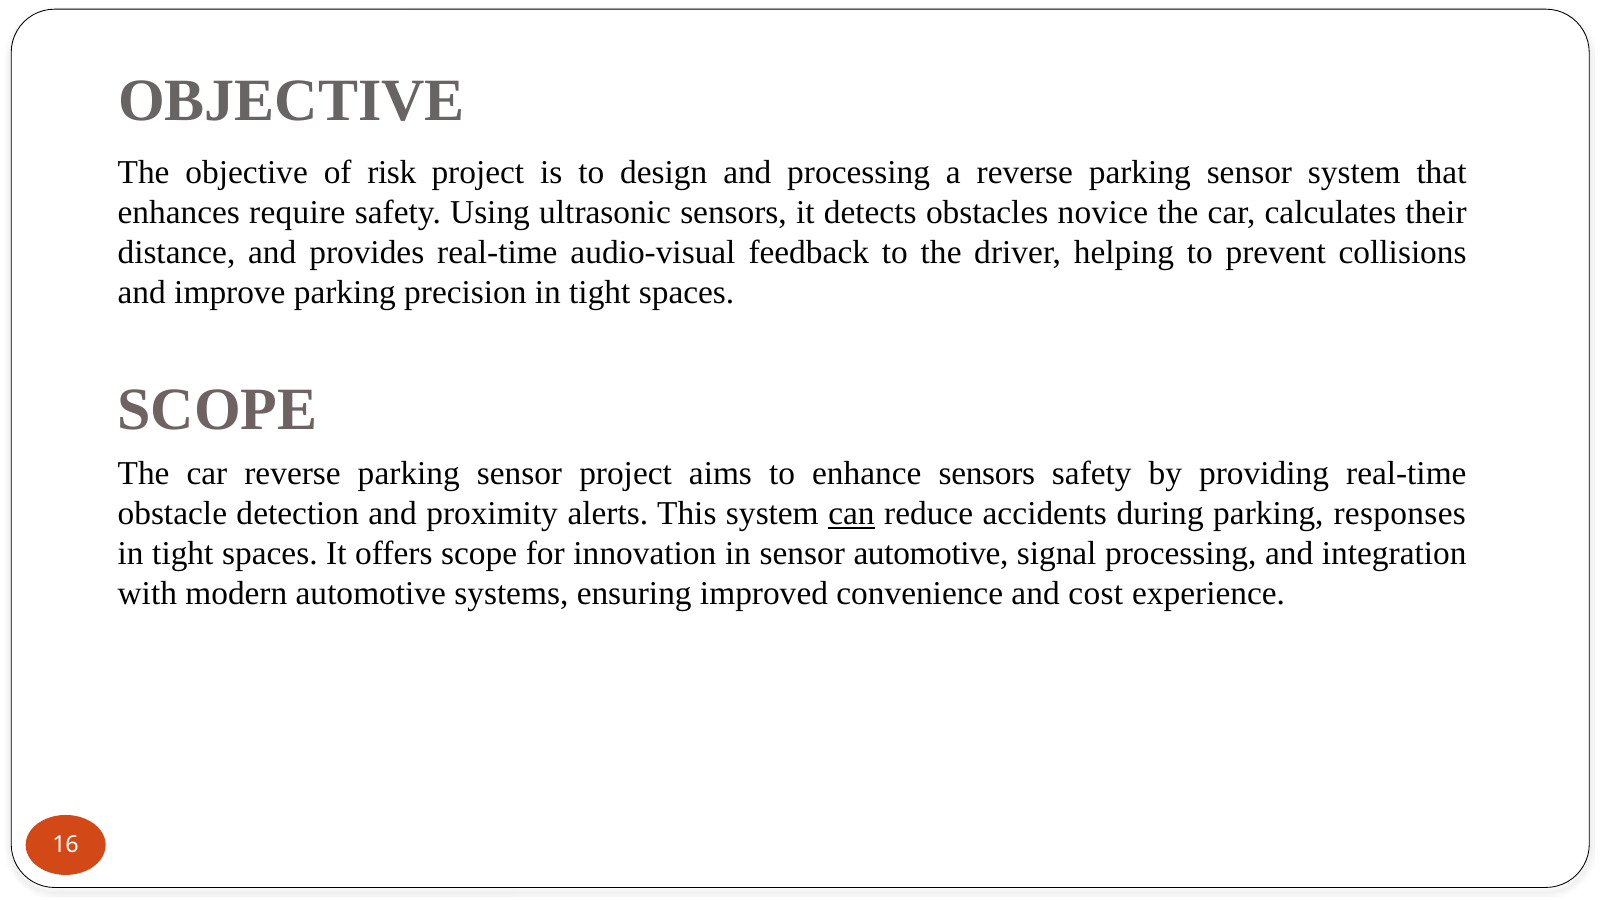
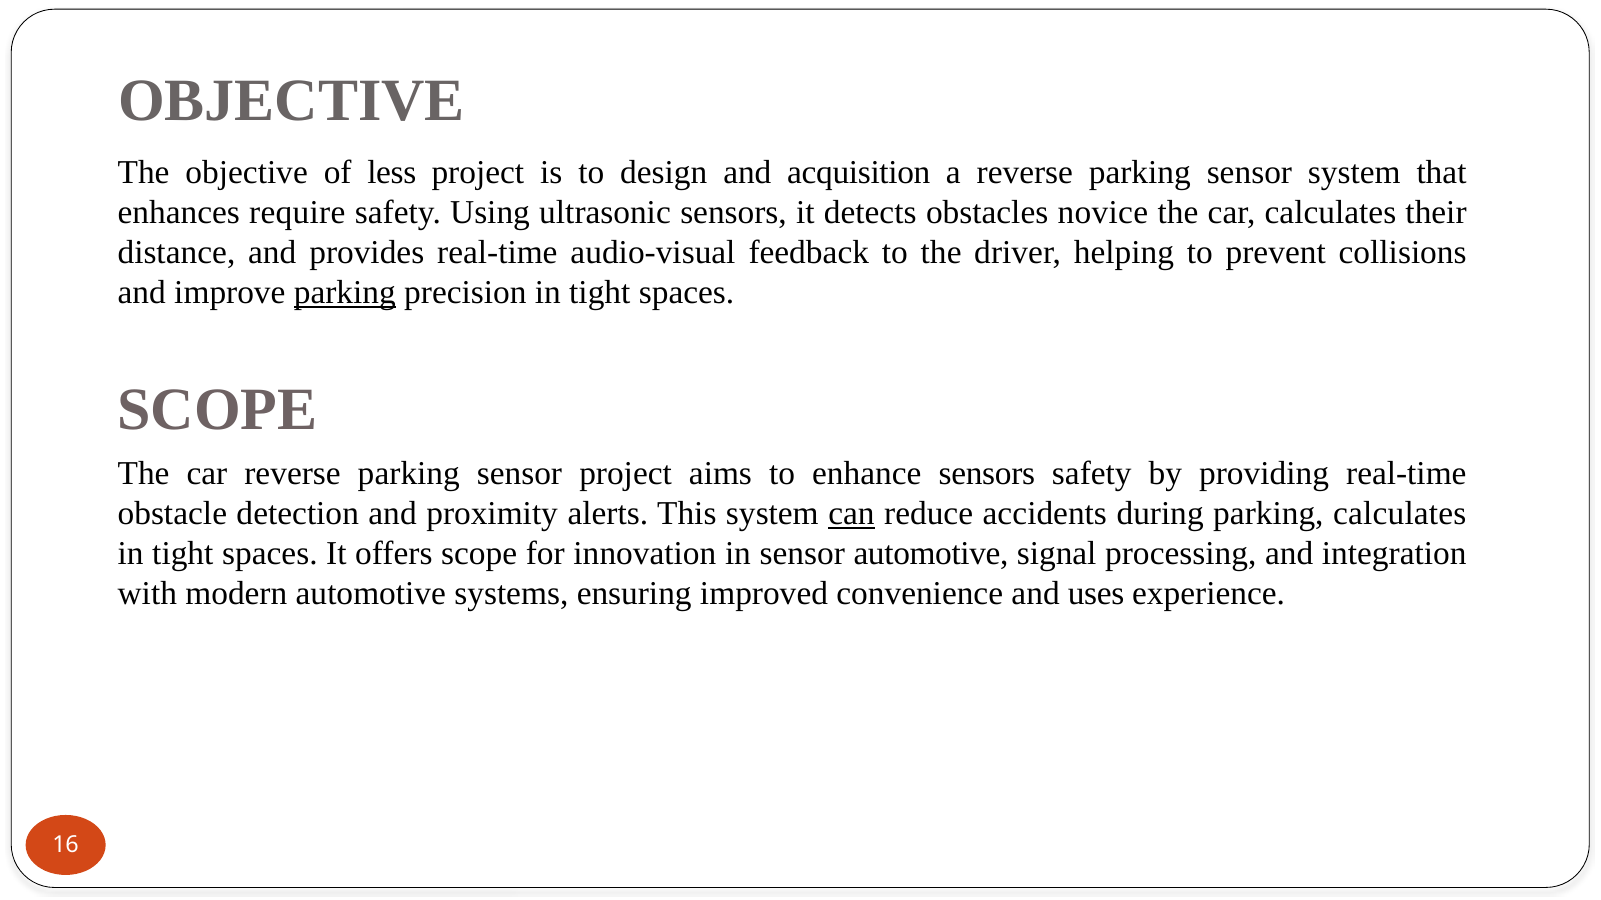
risk: risk -> less
and processing: processing -> acquisition
parking at (345, 293) underline: none -> present
parking responses: responses -> calculates
cost: cost -> uses
